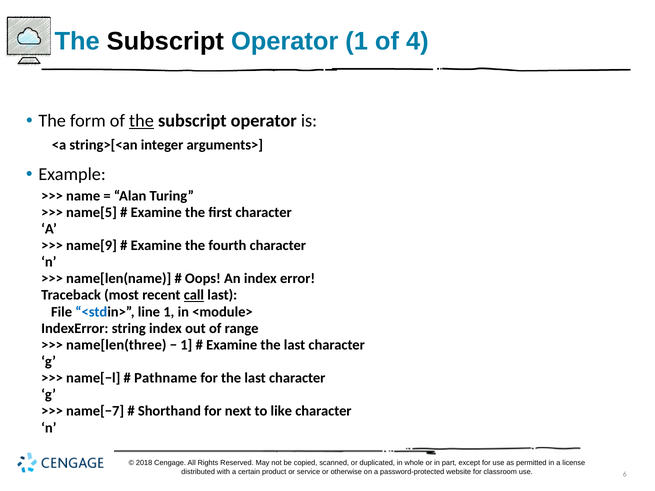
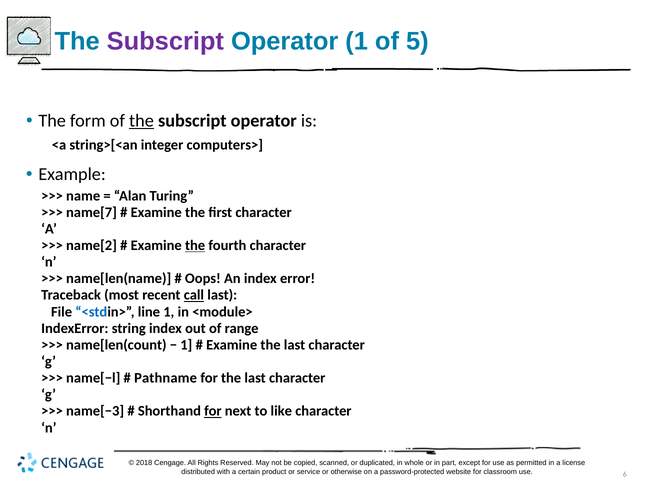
Subscript at (165, 41) colour: black -> purple
4: 4 -> 5
arguments>: arguments> -> computers>
name[5: name[5 -> name[7
name[9: name[9 -> name[2
the at (195, 246) underline: none -> present
name[len(three: name[len(three -> name[len(count
name[−7: name[−7 -> name[−3
for at (213, 411) underline: none -> present
